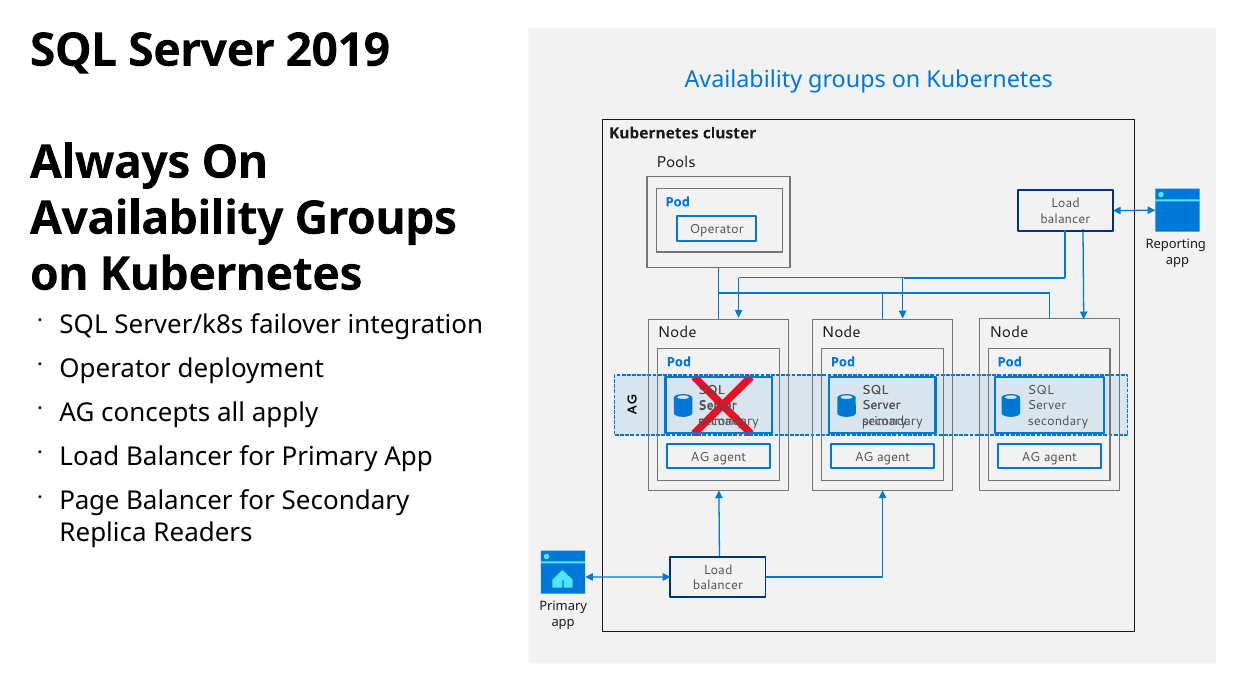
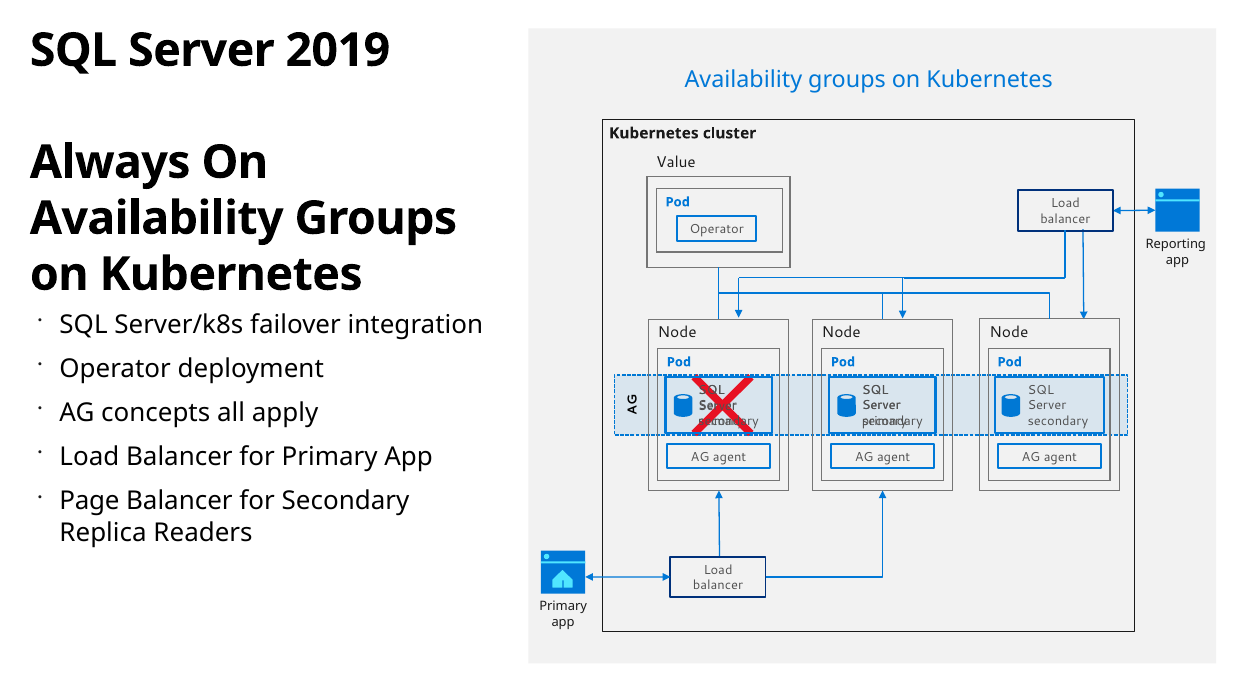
Pools: Pools -> Value
